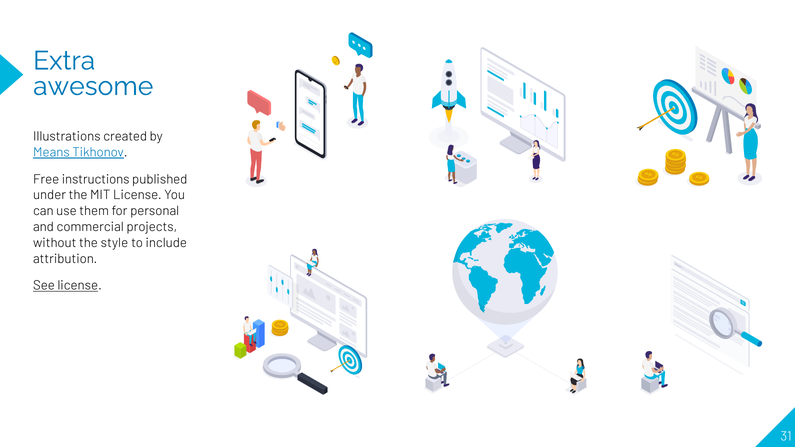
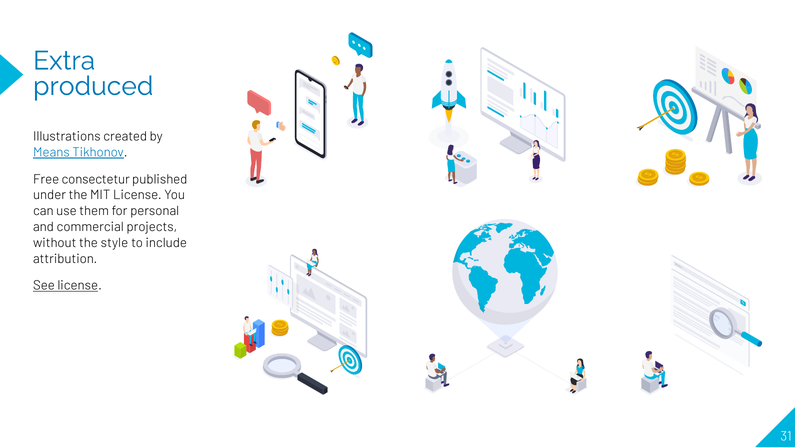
awesome: awesome -> produced
instructions: instructions -> consectetur
